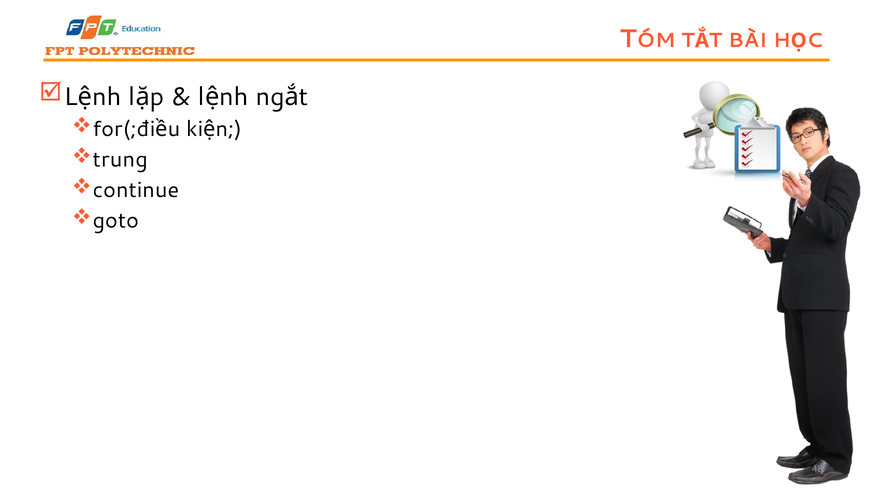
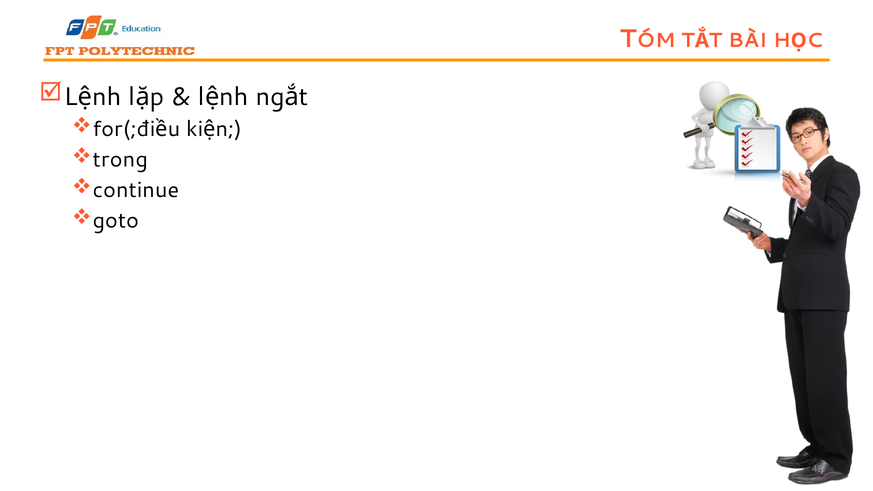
trung: trung -> trong
